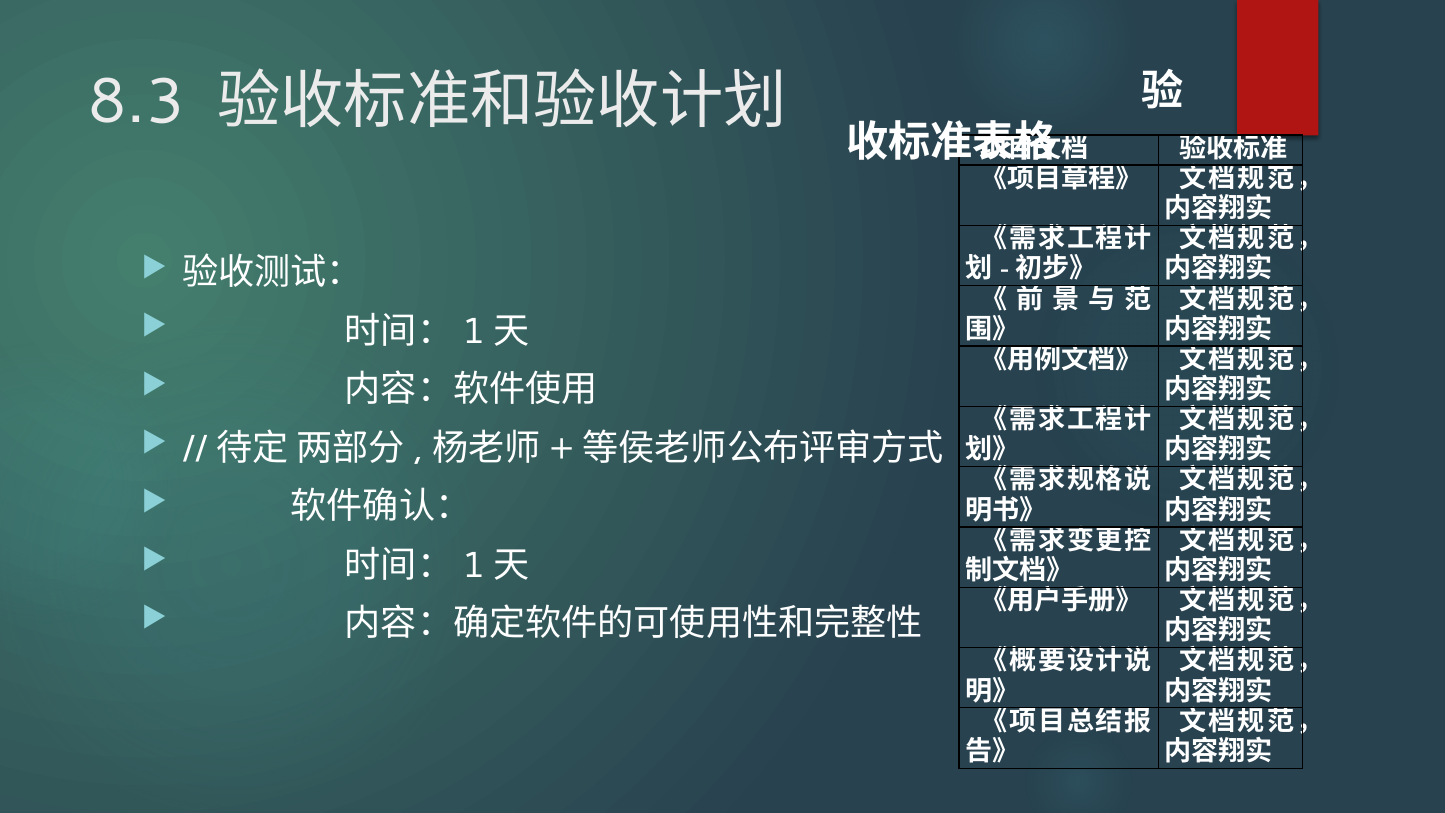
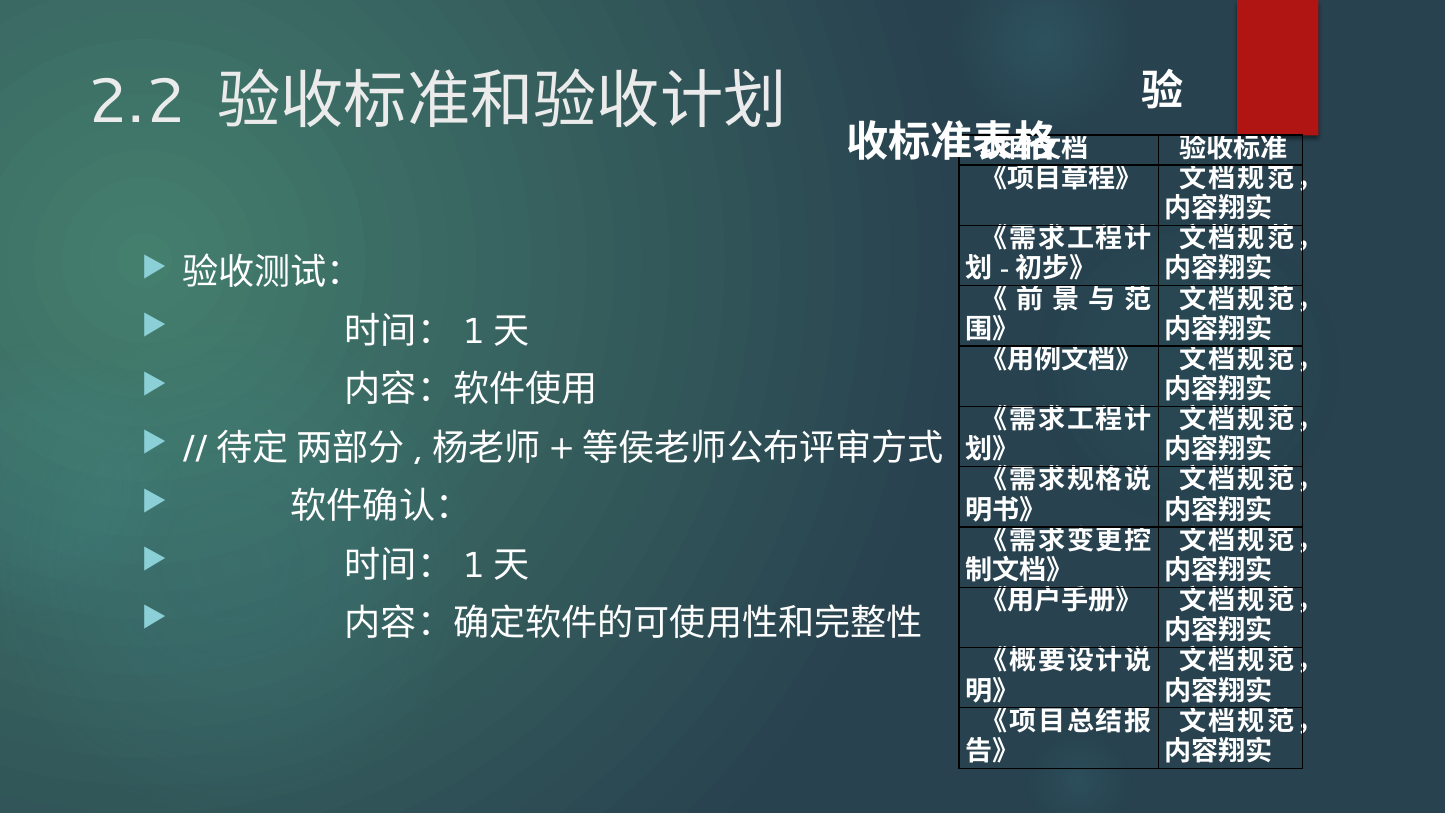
8.3: 8.3 -> 2.2
